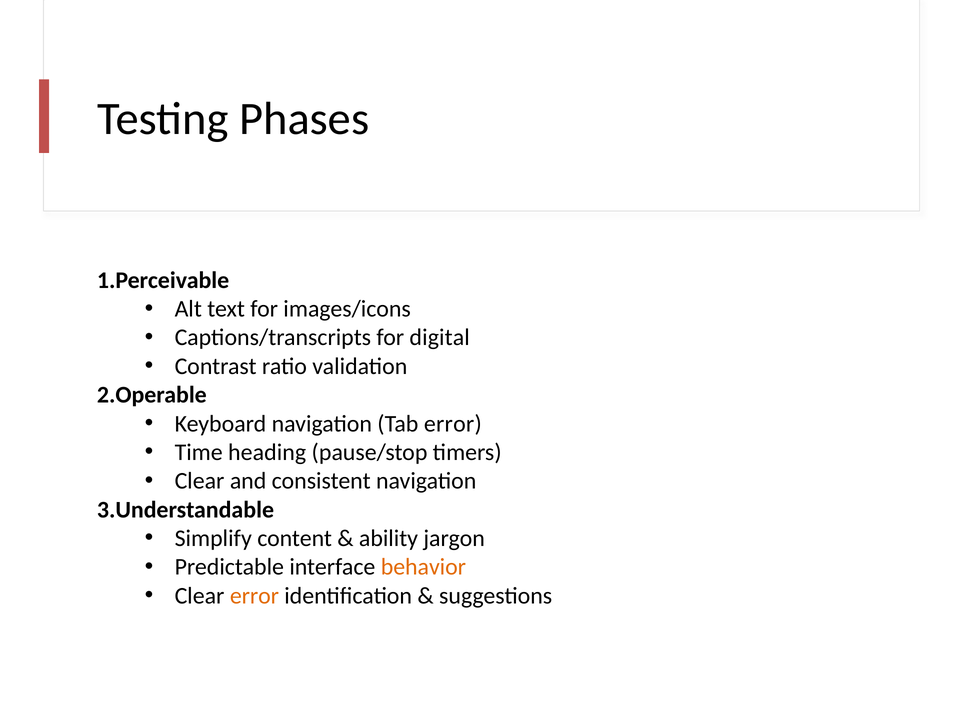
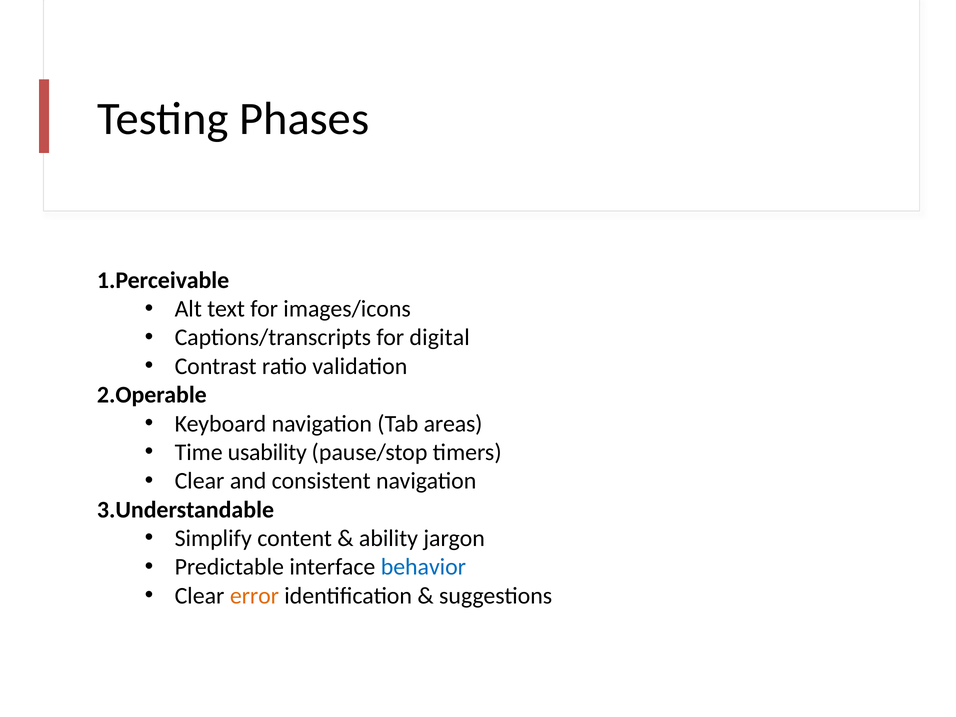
Tab error: error -> areas
heading: heading -> usability
behavior colour: orange -> blue
